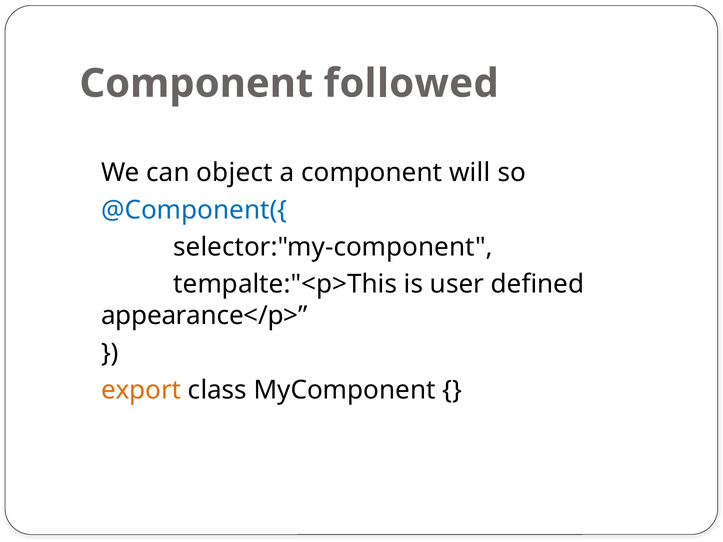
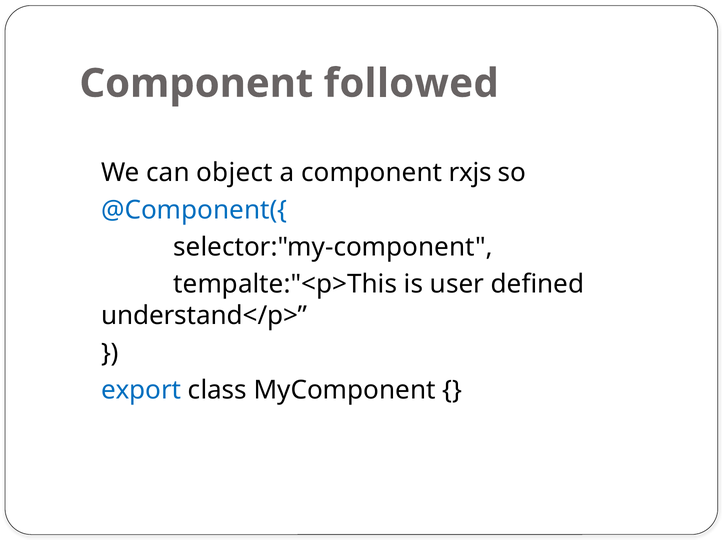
will: will -> rxjs
appearance</p>: appearance</p> -> understand</p>
export colour: orange -> blue
